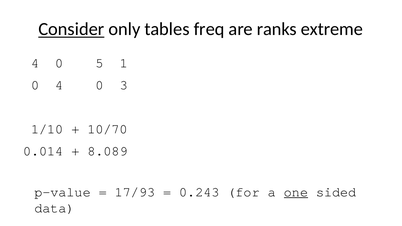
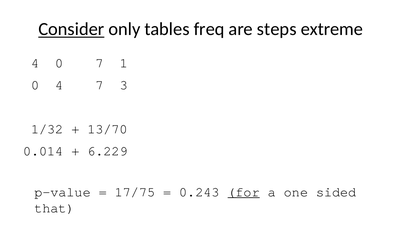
ranks: ranks -> steps
0 5: 5 -> 7
0 4 0: 0 -> 7
1/10: 1/10 -> 1/32
10/70: 10/70 -> 13/70
8.089: 8.089 -> 6.229
17/93: 17/93 -> 17/75
for underline: none -> present
one underline: present -> none
data: data -> that
